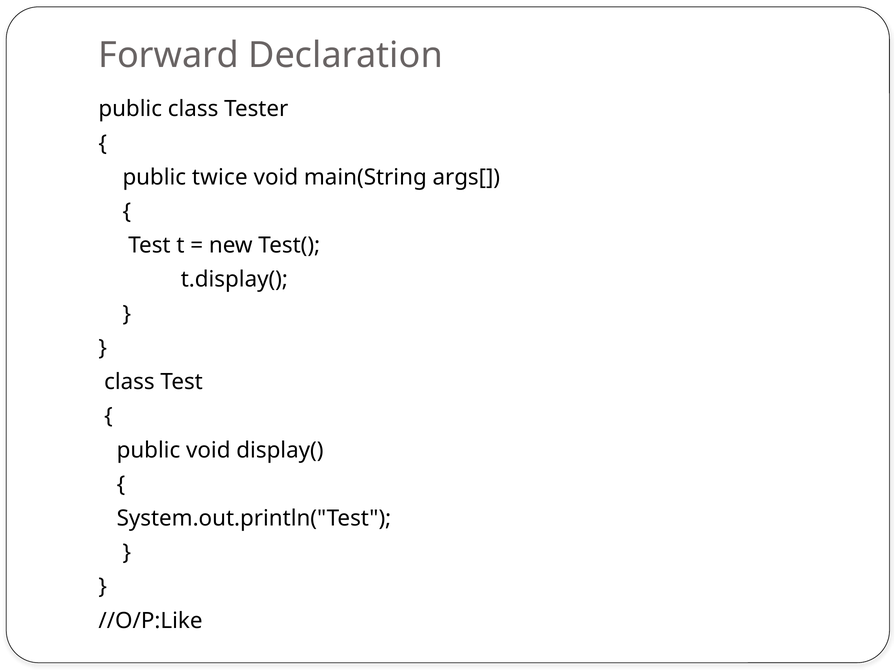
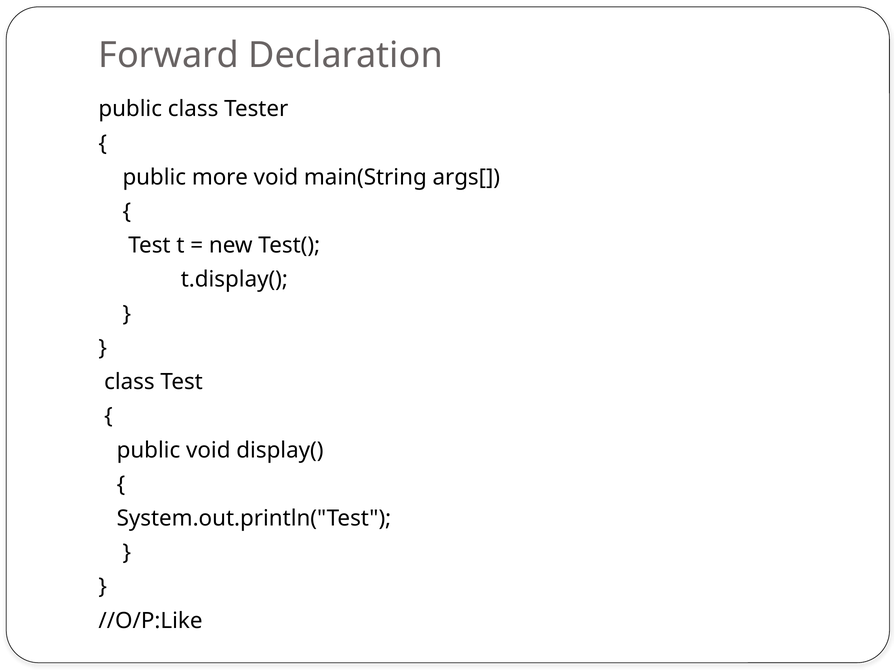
twice: twice -> more
